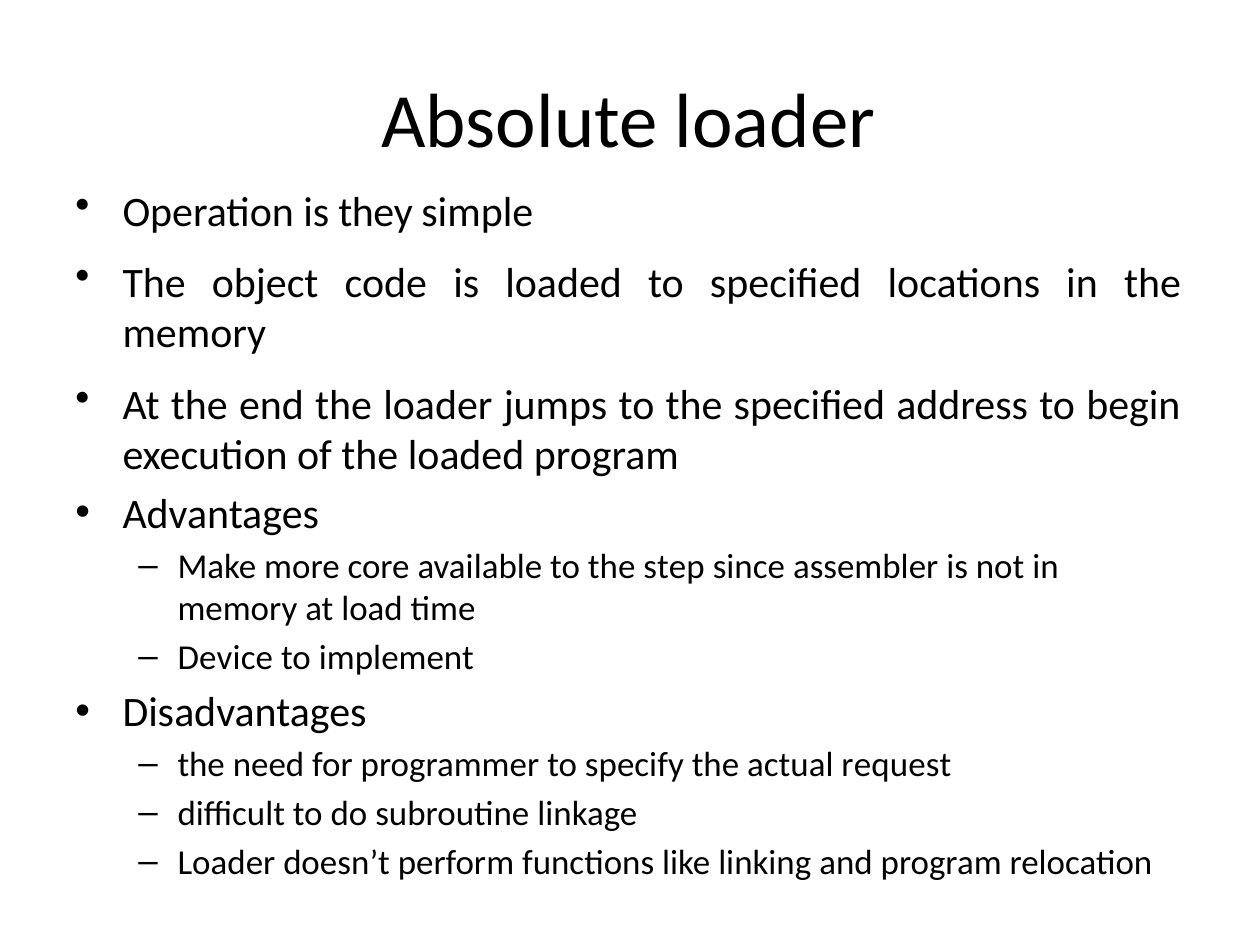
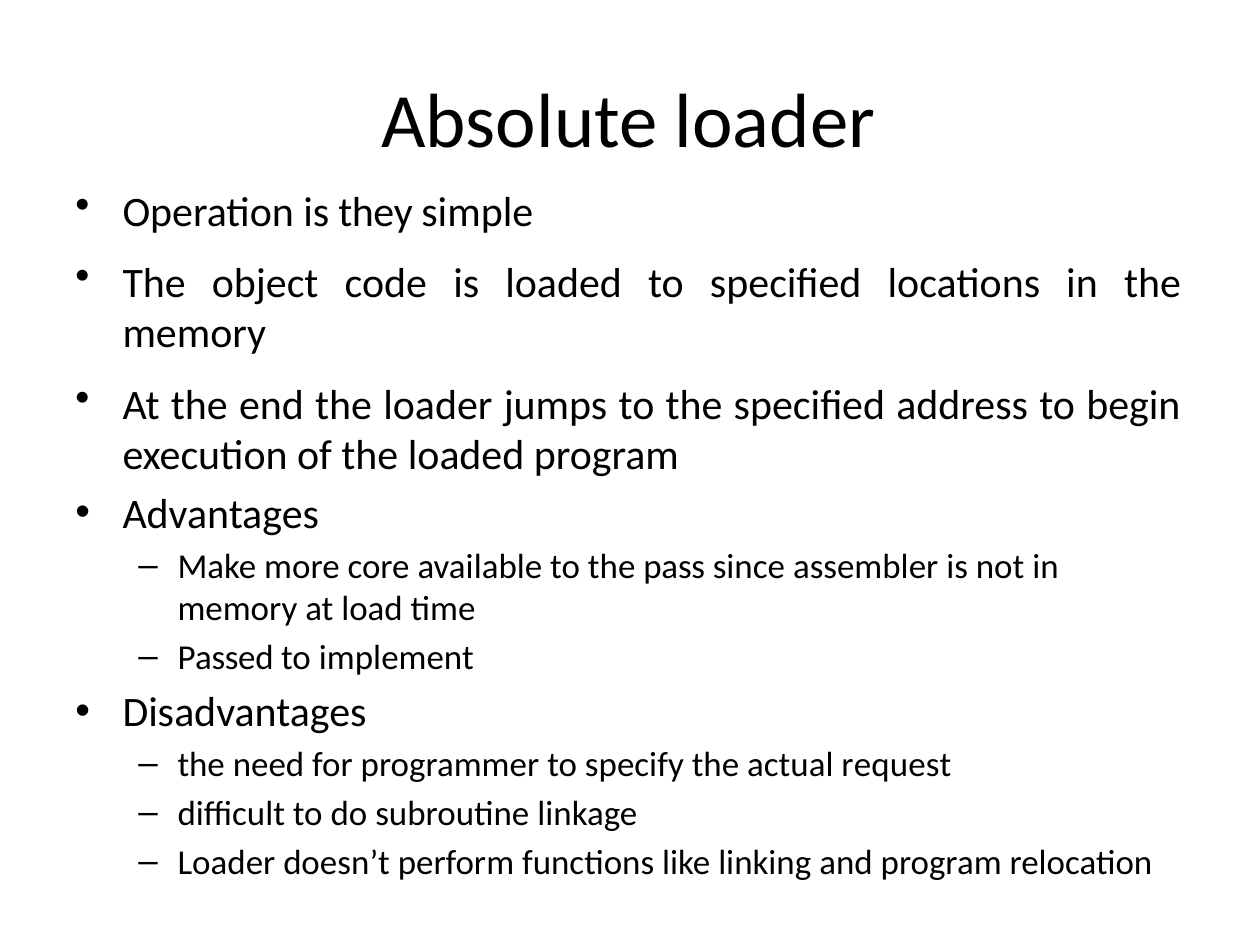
step: step -> pass
Device: Device -> Passed
